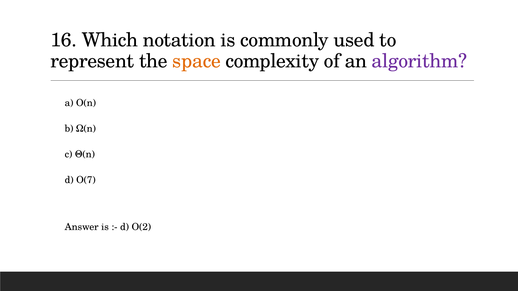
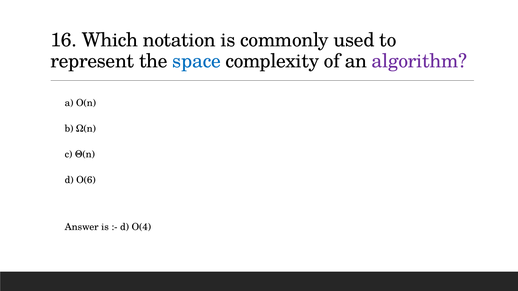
space colour: orange -> blue
O(7: O(7 -> O(6
O(2: O(2 -> O(4
